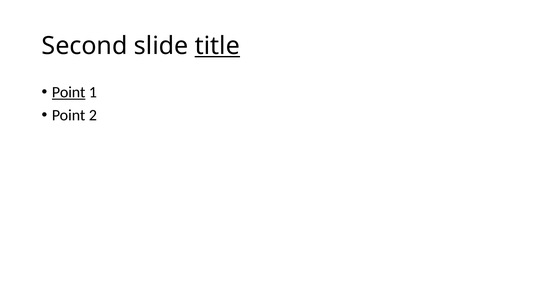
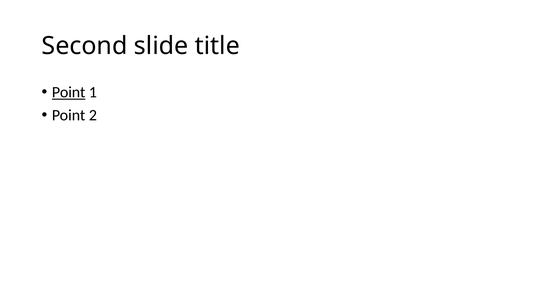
title underline: present -> none
